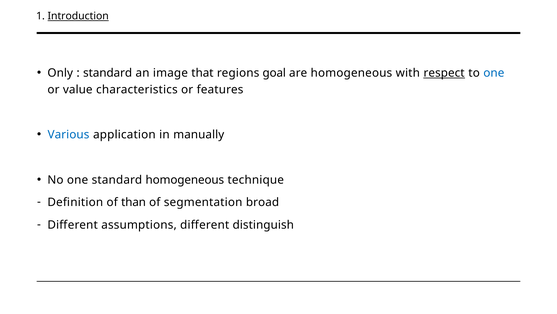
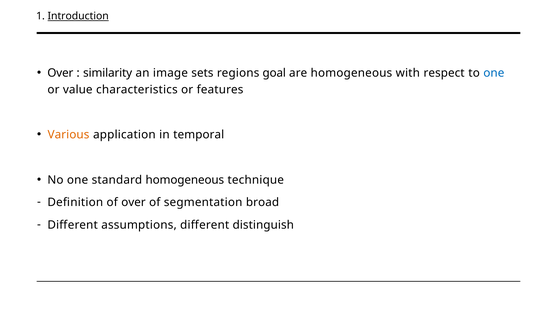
Only at (60, 73): Only -> Over
standard at (108, 73): standard -> similarity
that: that -> sets
respect underline: present -> none
Various colour: blue -> orange
manually: manually -> temporal
of than: than -> over
